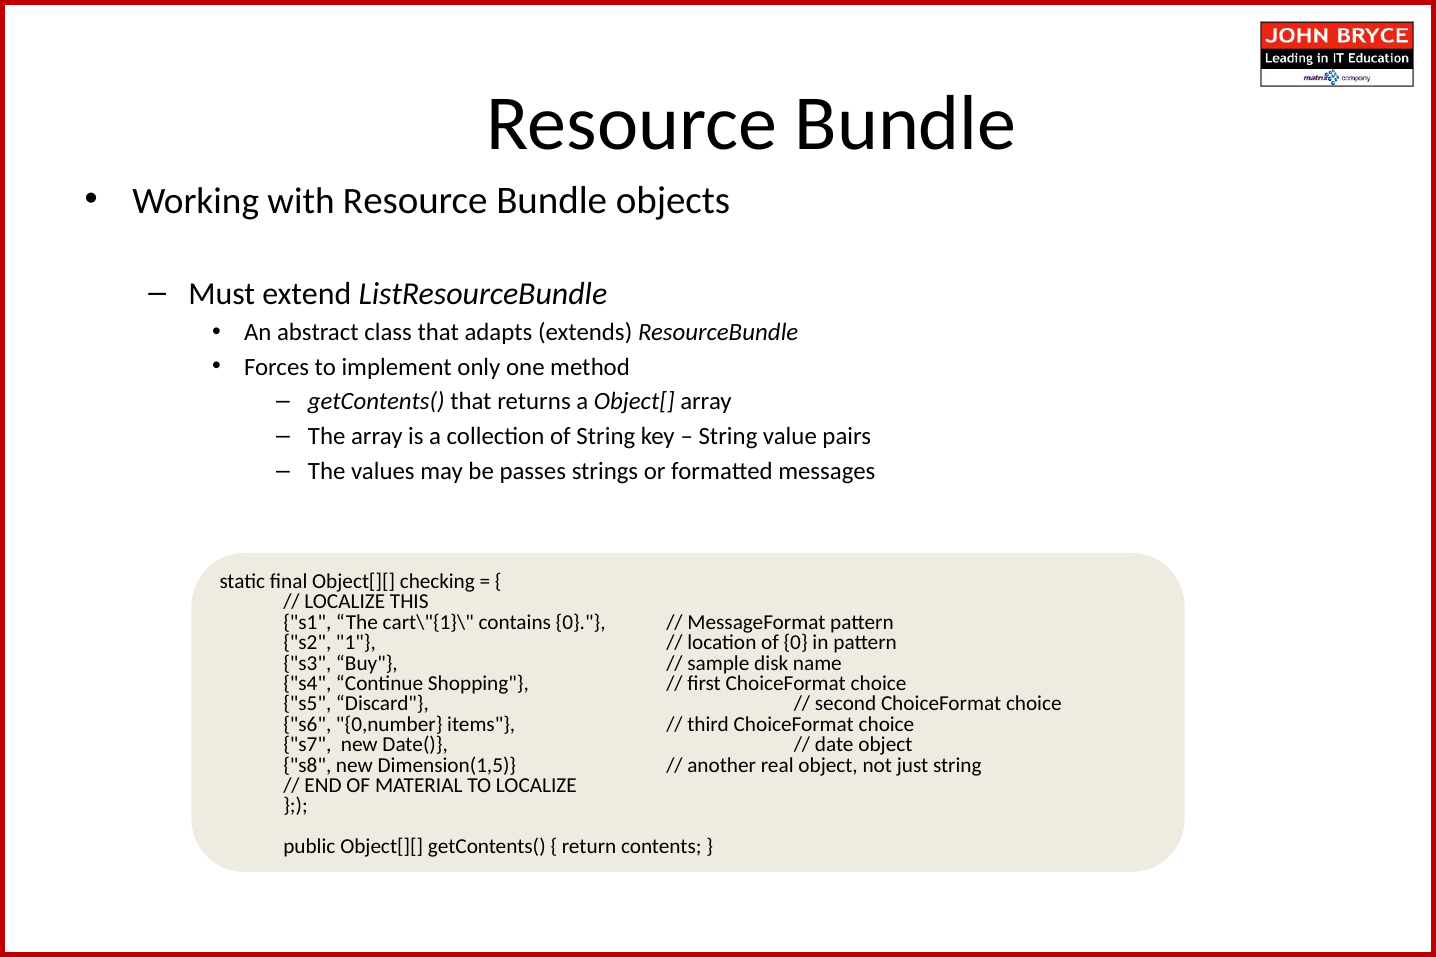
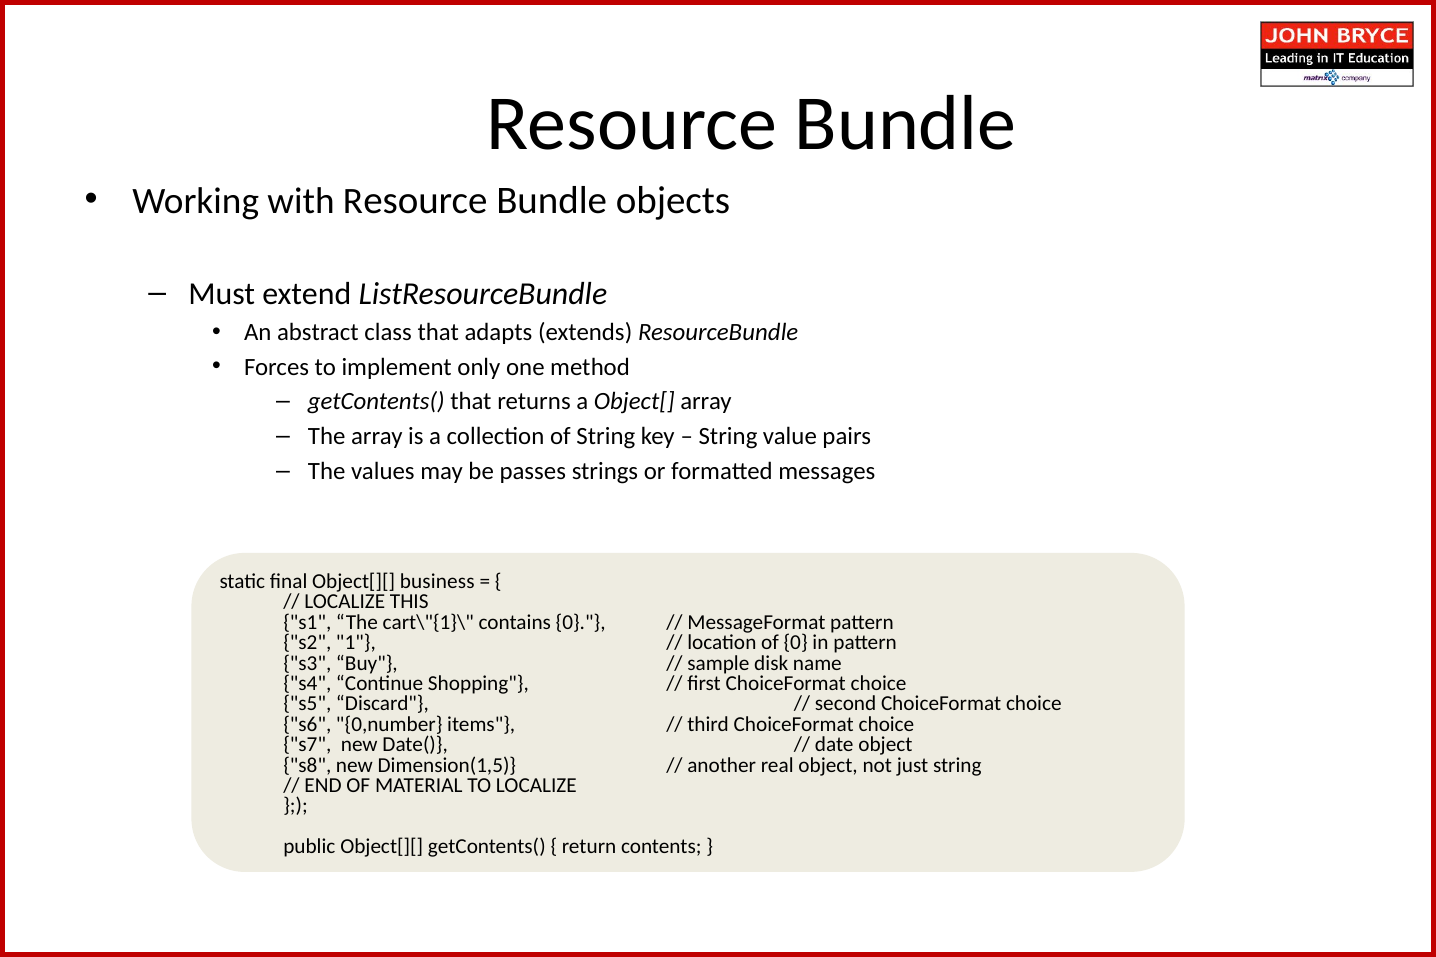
checking: checking -> business
